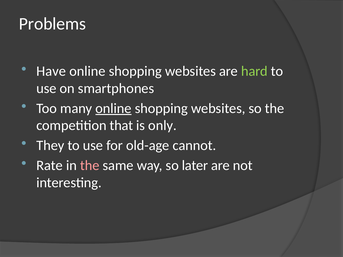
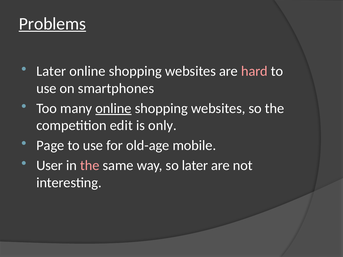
Problems underline: none -> present
Have at (51, 71): Have -> Later
hard colour: light green -> pink
that: that -> edit
They: They -> Page
cannot: cannot -> mobile
Rate: Rate -> User
